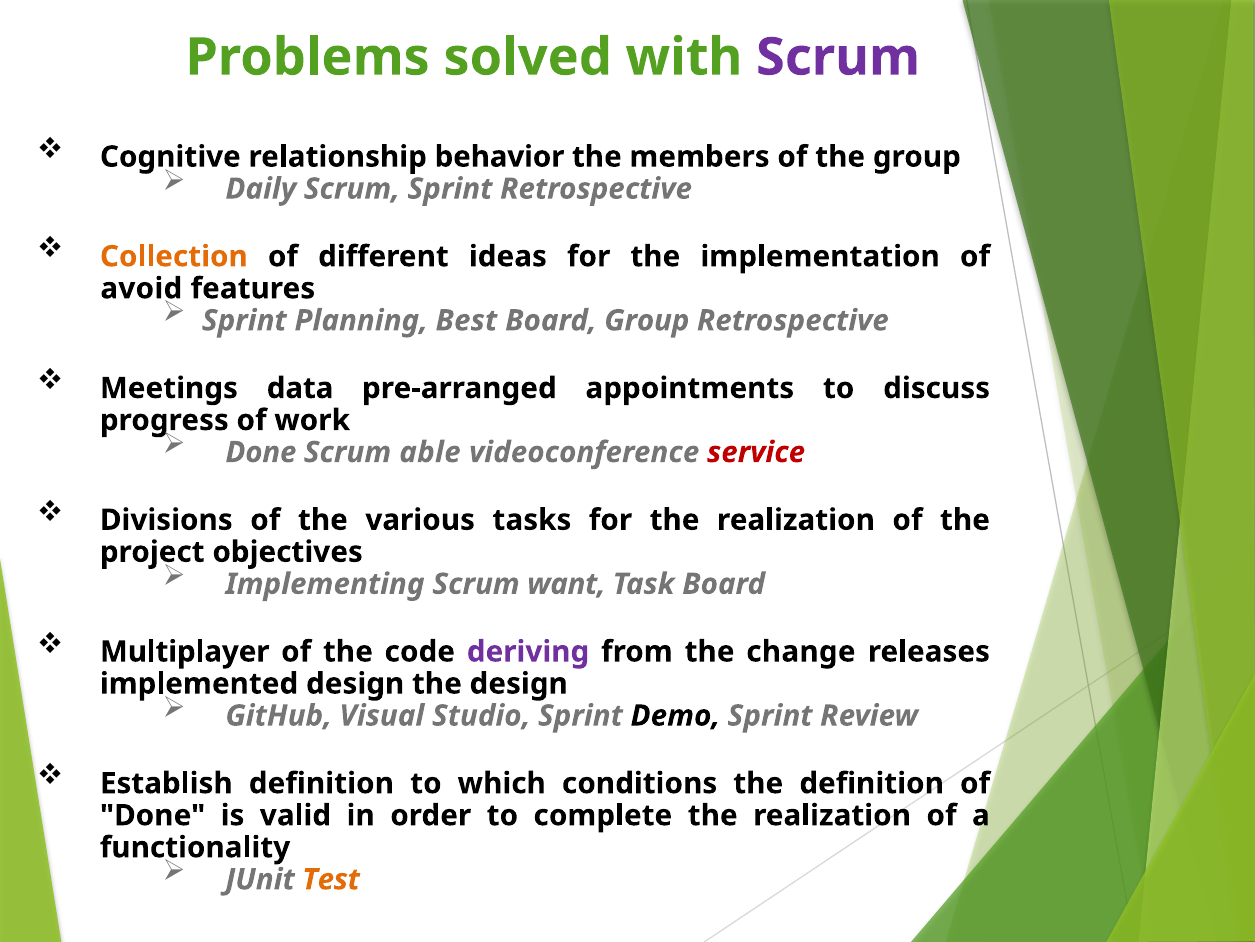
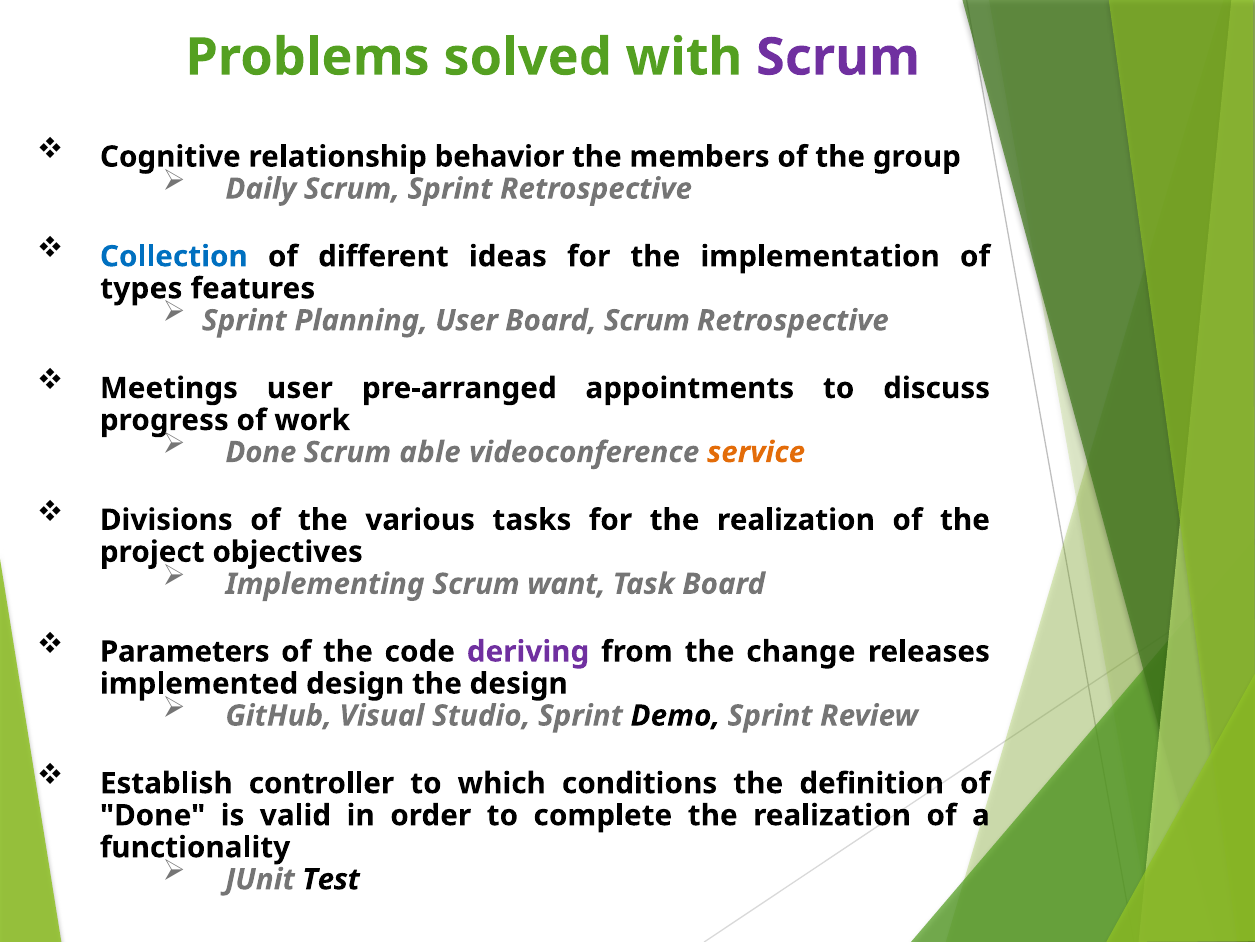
Collection colour: orange -> blue
avoid: avoid -> types
Planning Best: Best -> User
Board Group: Group -> Scrum
Meetings data: data -> user
service colour: red -> orange
Multiplayer: Multiplayer -> Parameters
Establish definition: definition -> controller
Test colour: orange -> black
